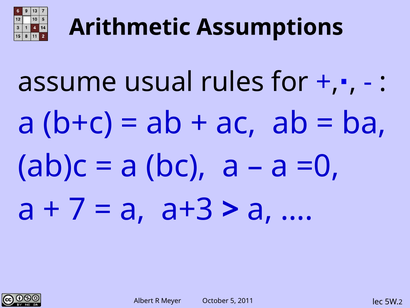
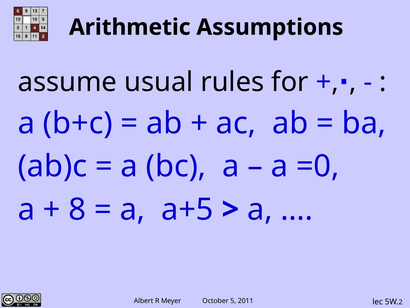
7: 7 -> 8
a+3: a+3 -> a+5
